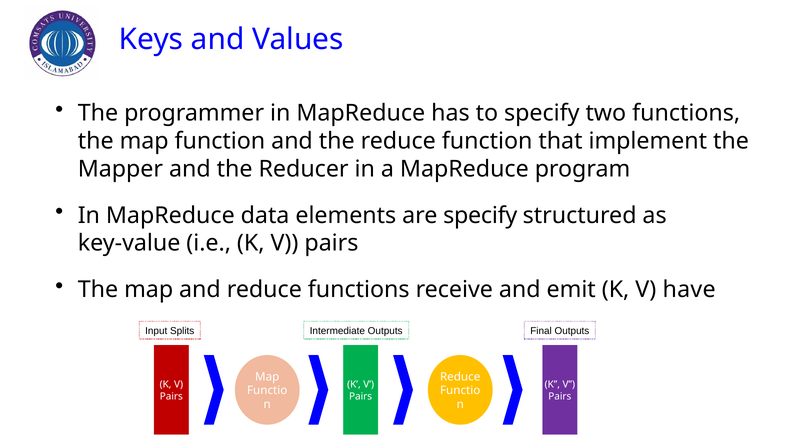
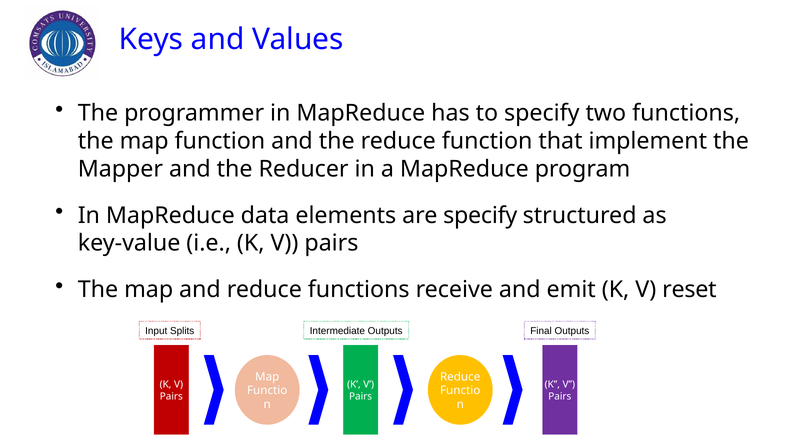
have: have -> reset
